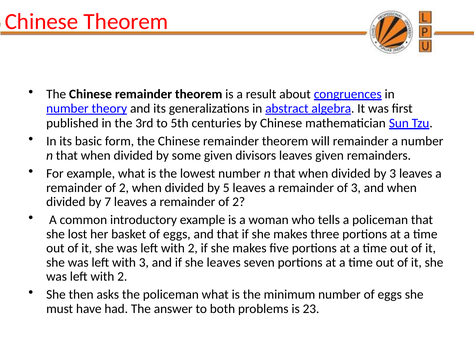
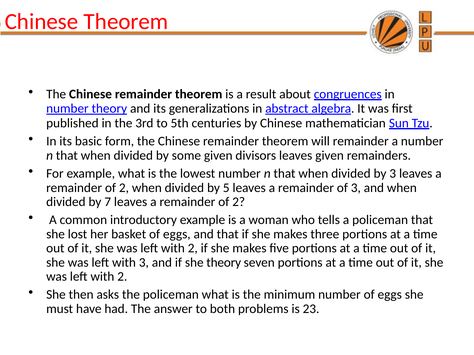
she leaves: leaves -> theory
